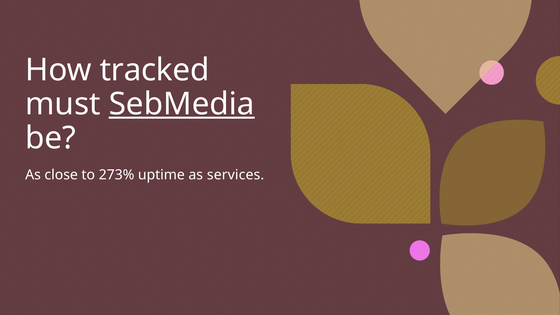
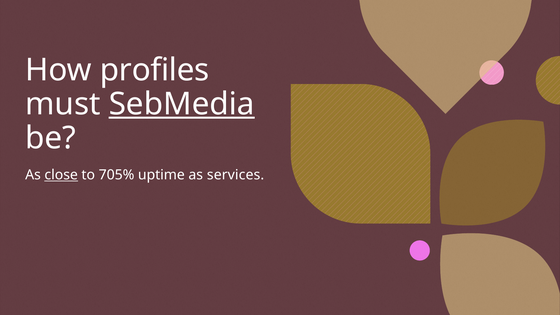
tracked: tracked -> profiles
close underline: none -> present
273%: 273% -> 705%
